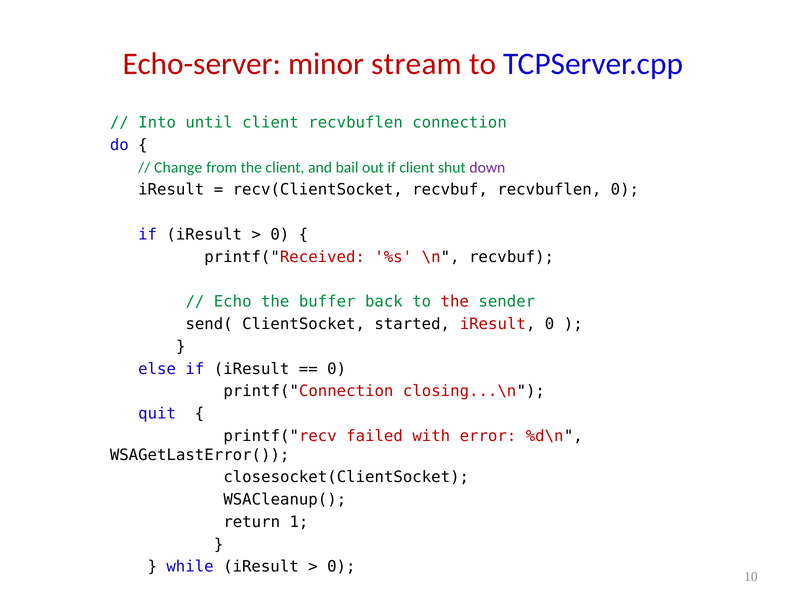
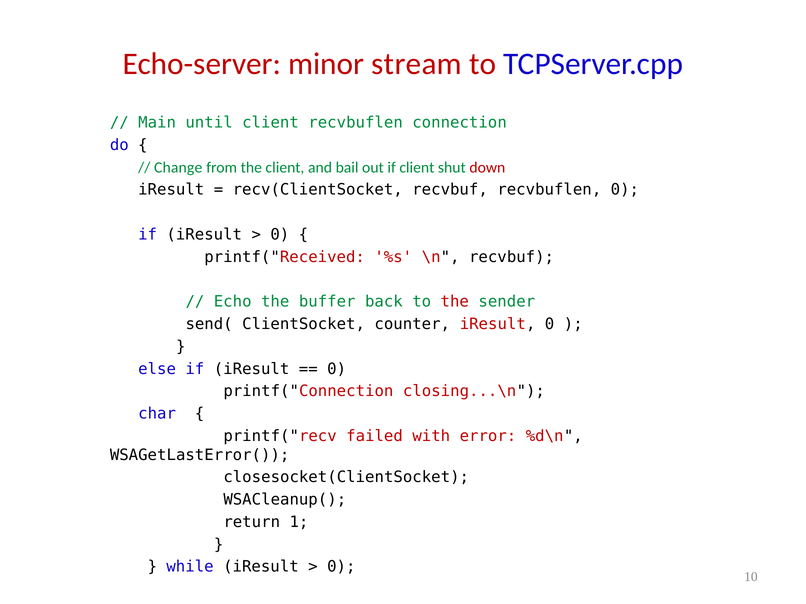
Into: Into -> Main
down colour: purple -> red
started: started -> counter
quit: quit -> char
